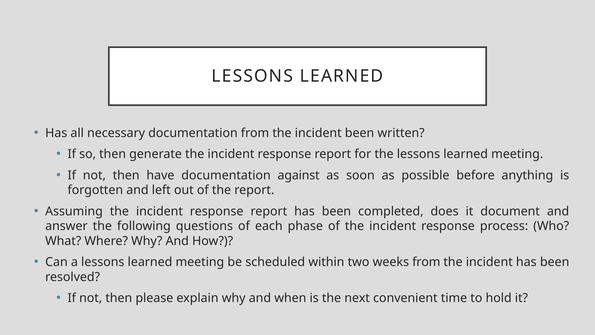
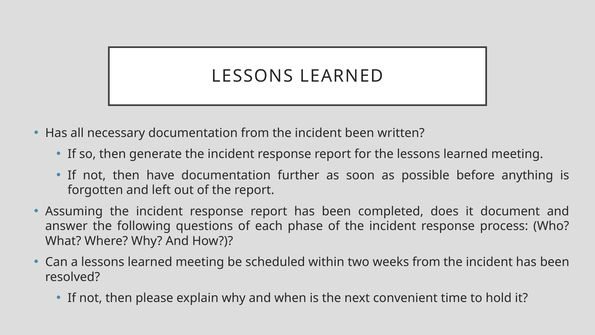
against: against -> further
